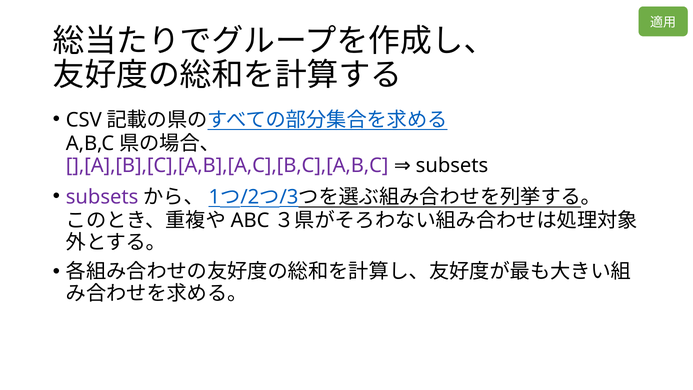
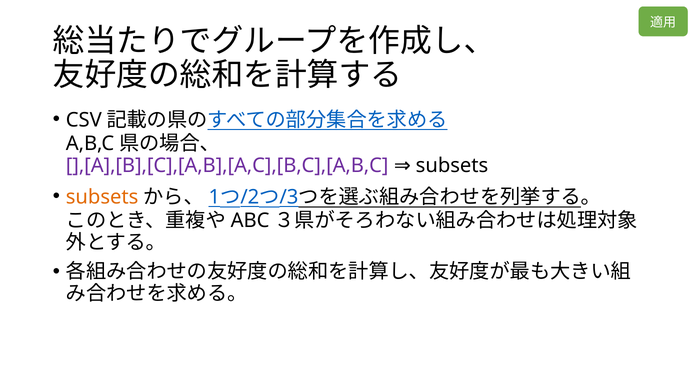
subsets at (102, 197) colour: purple -> orange
